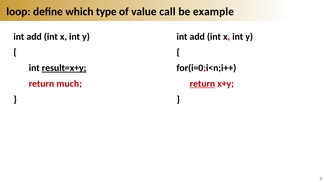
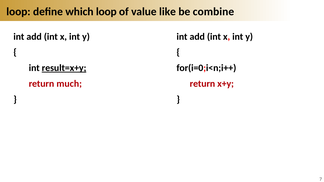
which type: type -> loop
call: call -> like
example: example -> combine
return at (202, 84) underline: present -> none
